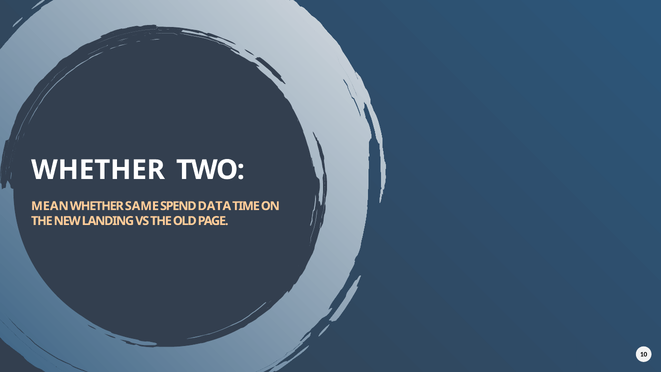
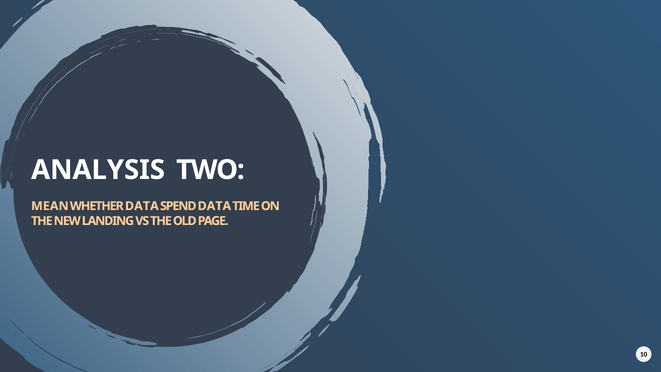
WHETHER at (98, 170): WHETHER -> ANALYSIS
WHETHER SAME: SAME -> DATA
